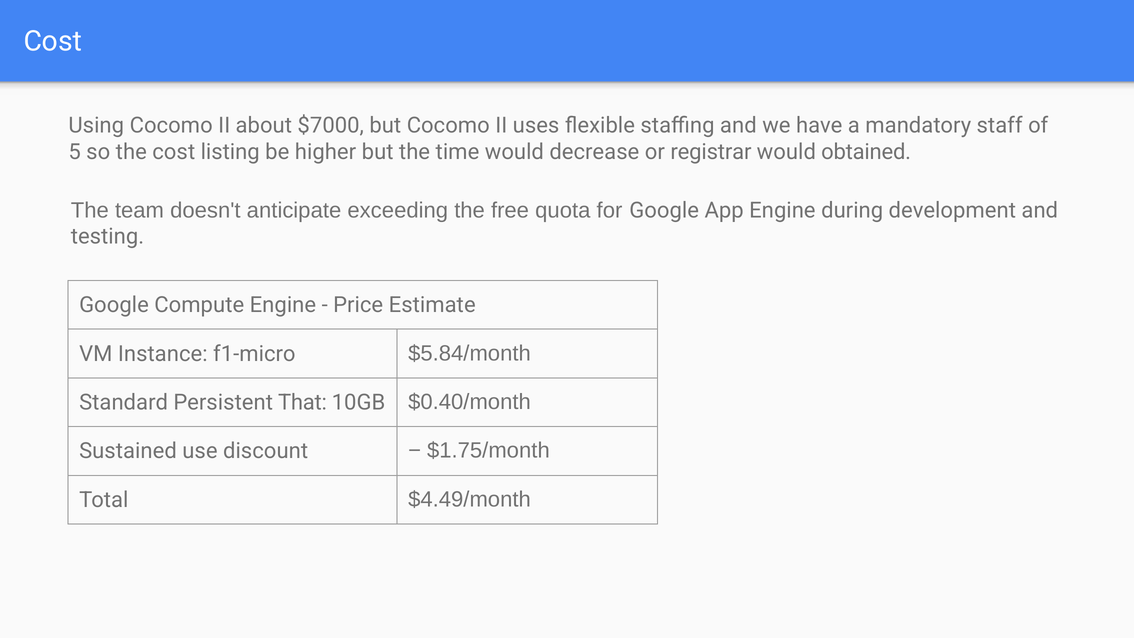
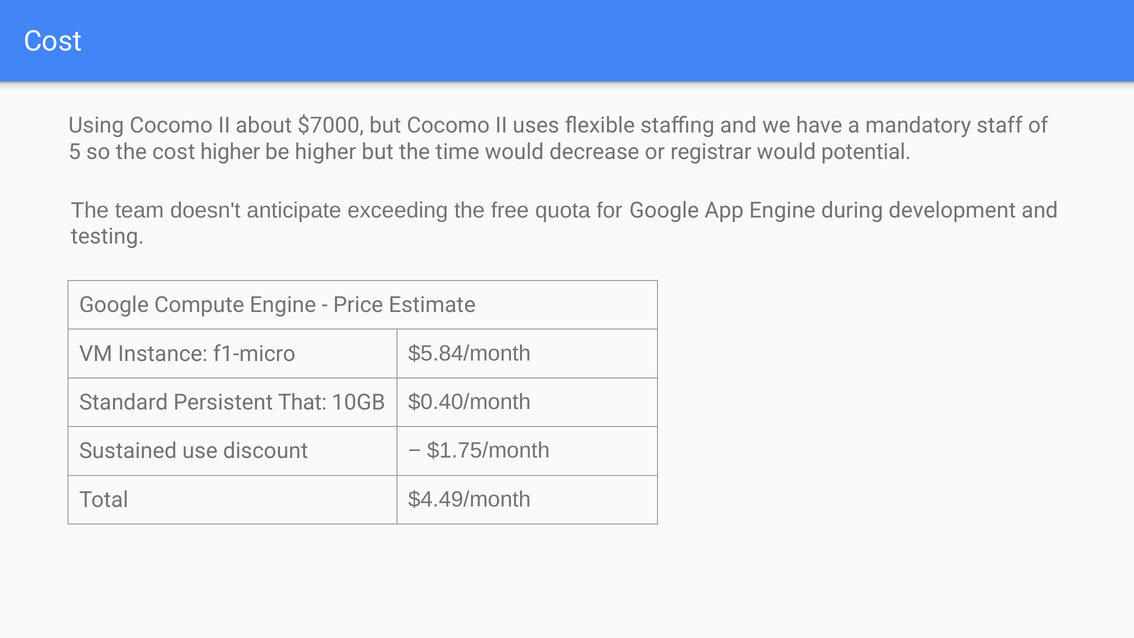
cost listing: listing -> higher
obtained: obtained -> potential
